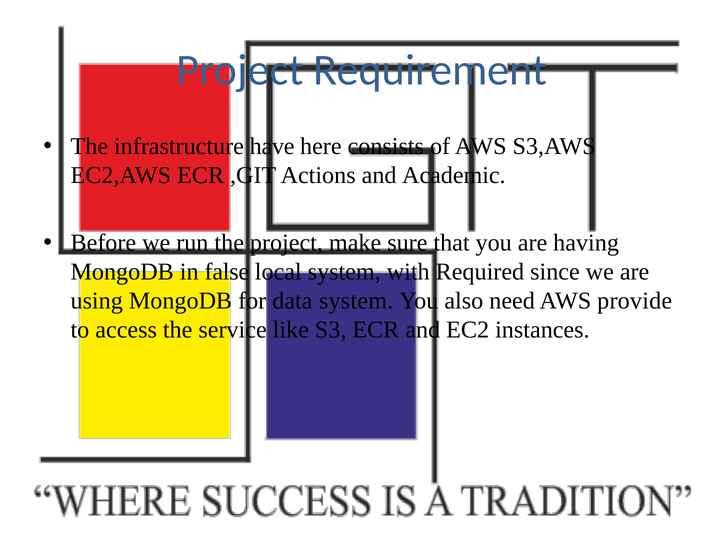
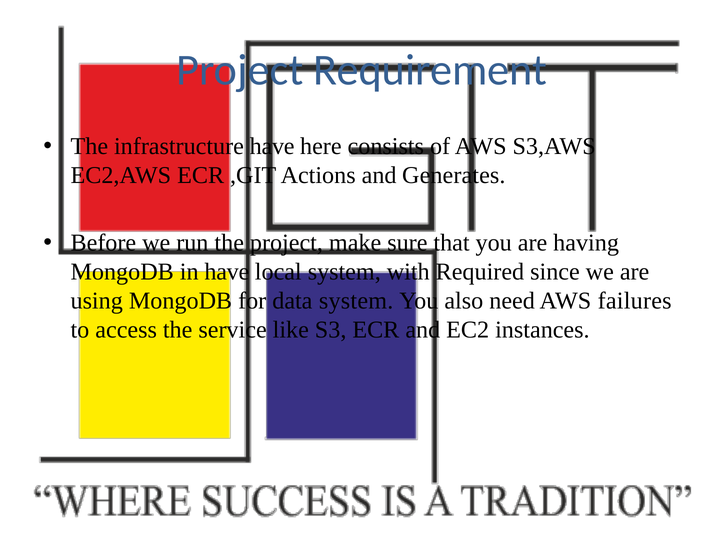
Academic: Academic -> Generates
in false: false -> have
provide: provide -> failures
